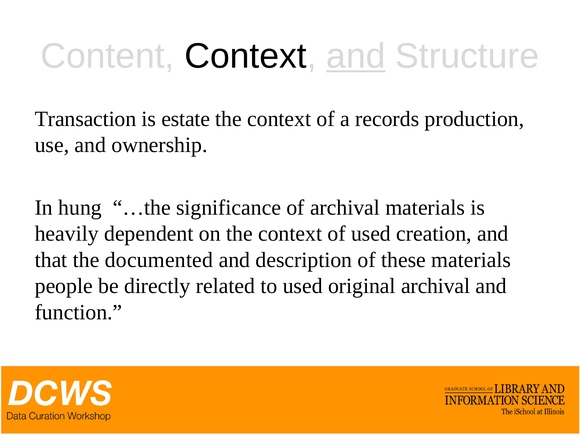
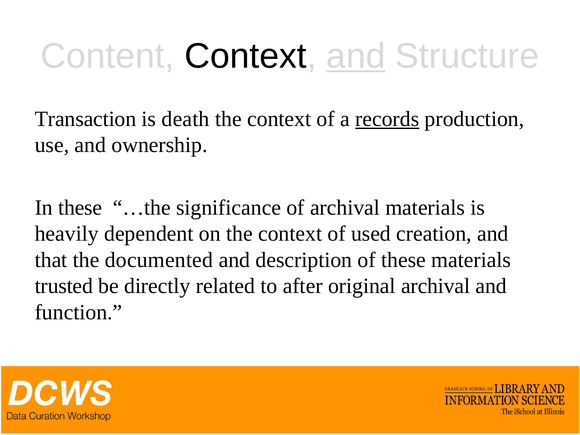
estate: estate -> death
records underline: none -> present
In hung: hung -> these
people: people -> trusted
to used: used -> after
